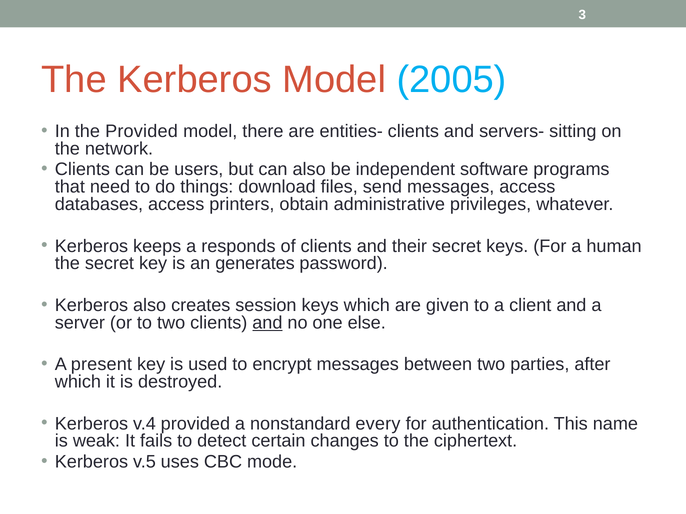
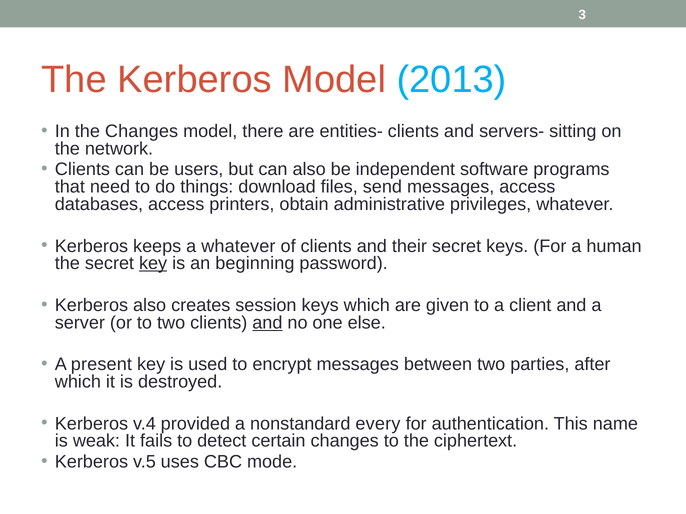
2005: 2005 -> 2013
the Provided: Provided -> Changes
a responds: responds -> whatever
key at (153, 264) underline: none -> present
generates: generates -> beginning
